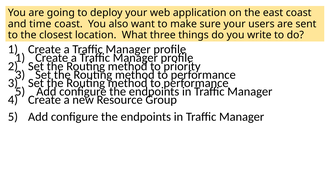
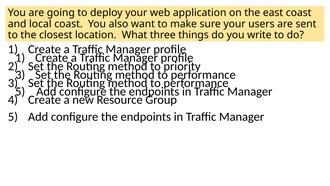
time: time -> local
